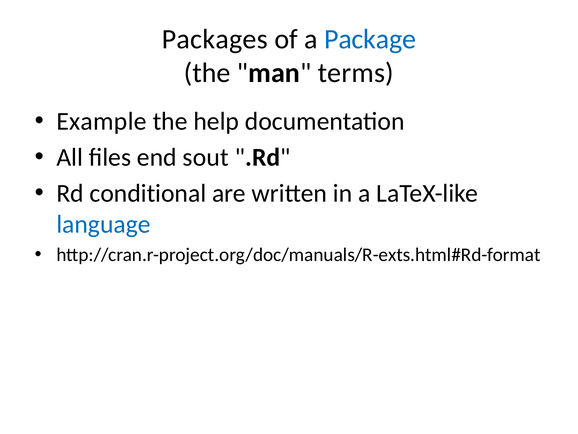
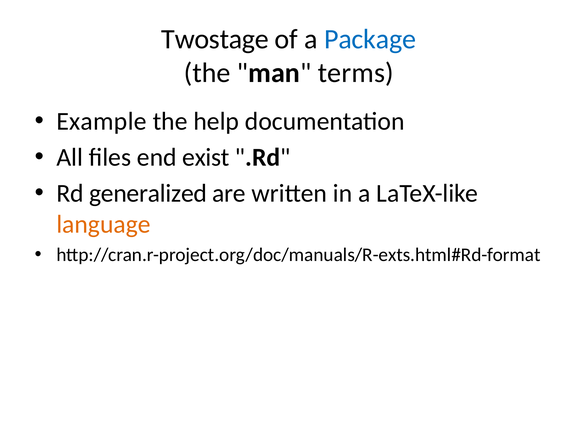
Packages: Packages -> Twostage
sout: sout -> exist
conditional: conditional -> generalized
language colour: blue -> orange
